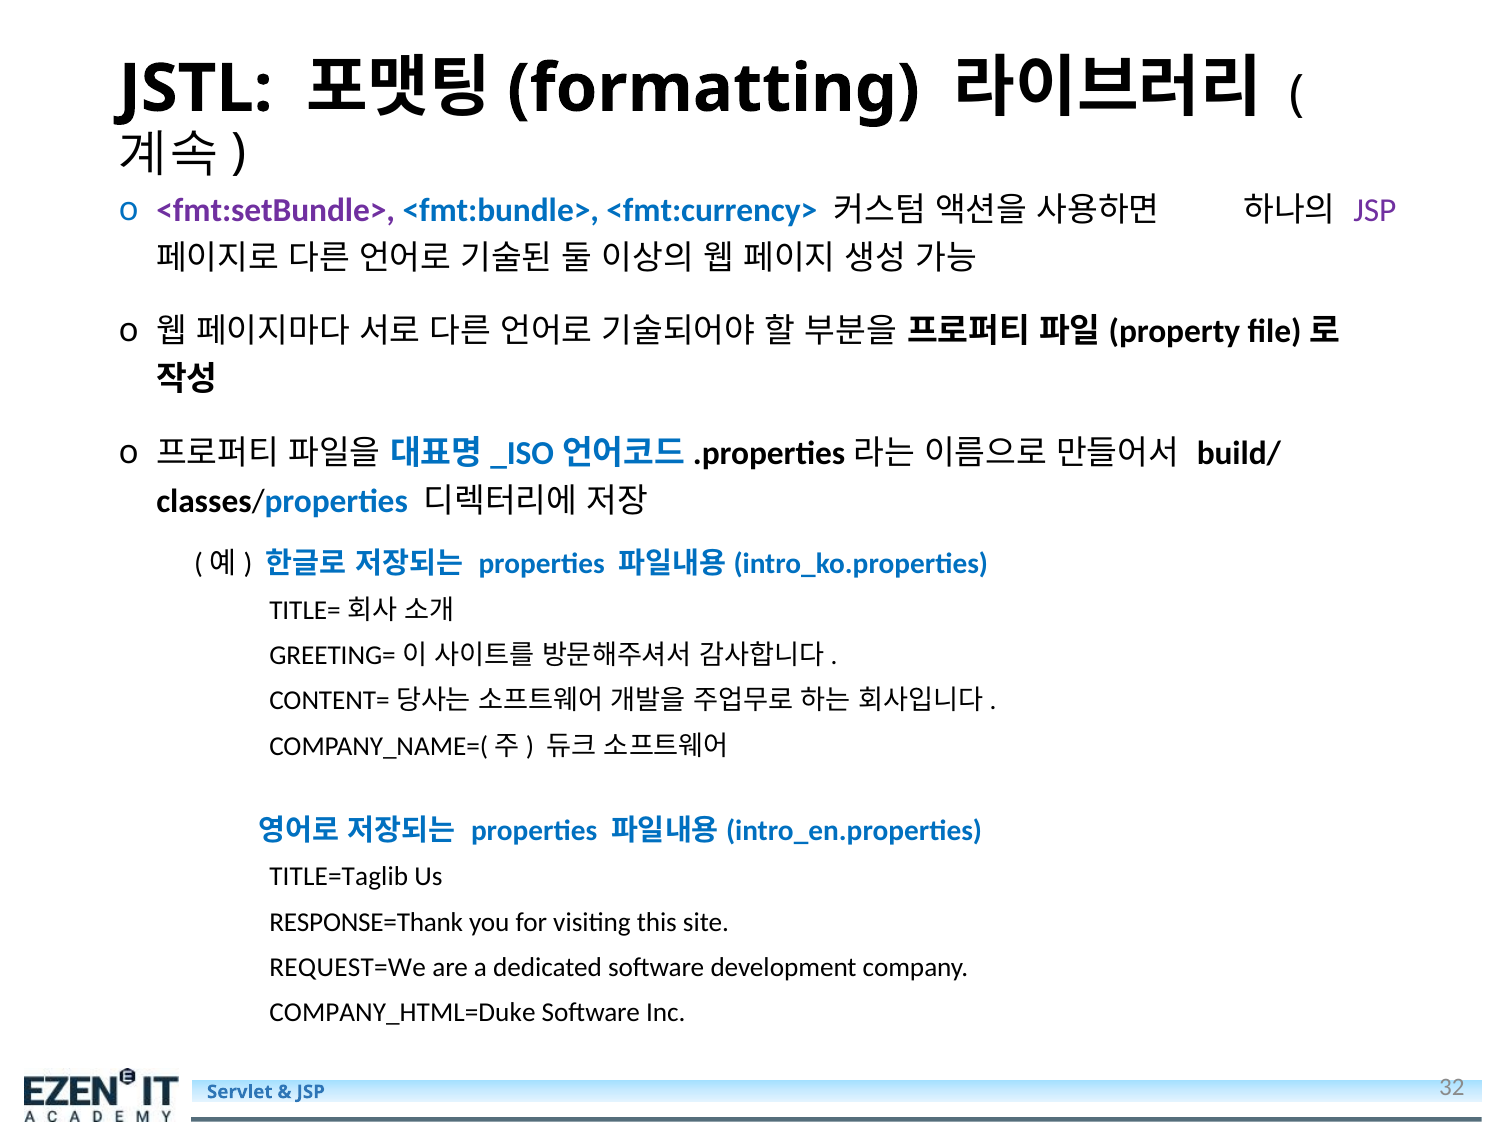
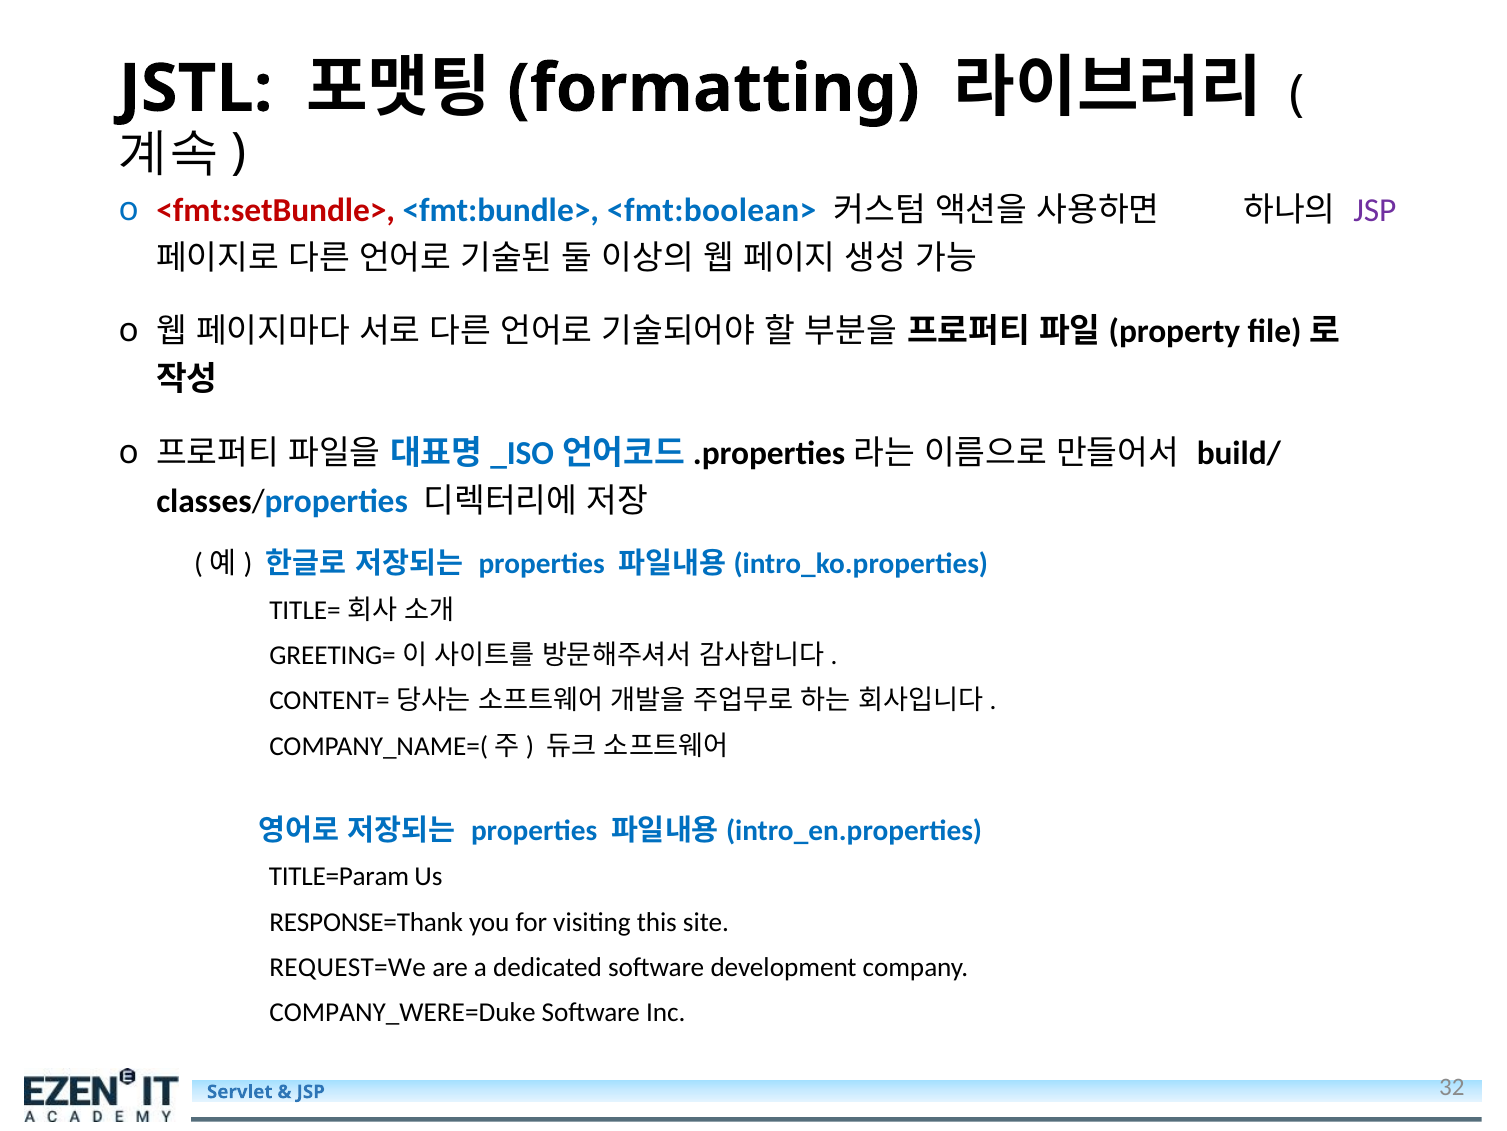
<fmt:setBundle> colour: purple -> red
<fmt:currency>: <fmt:currency> -> <fmt:boolean>
TITLE=Taglib: TITLE=Taglib -> TITLE=Param
COMPANY_HTML=Duke: COMPANY_HTML=Duke -> COMPANY_WERE=Duke
